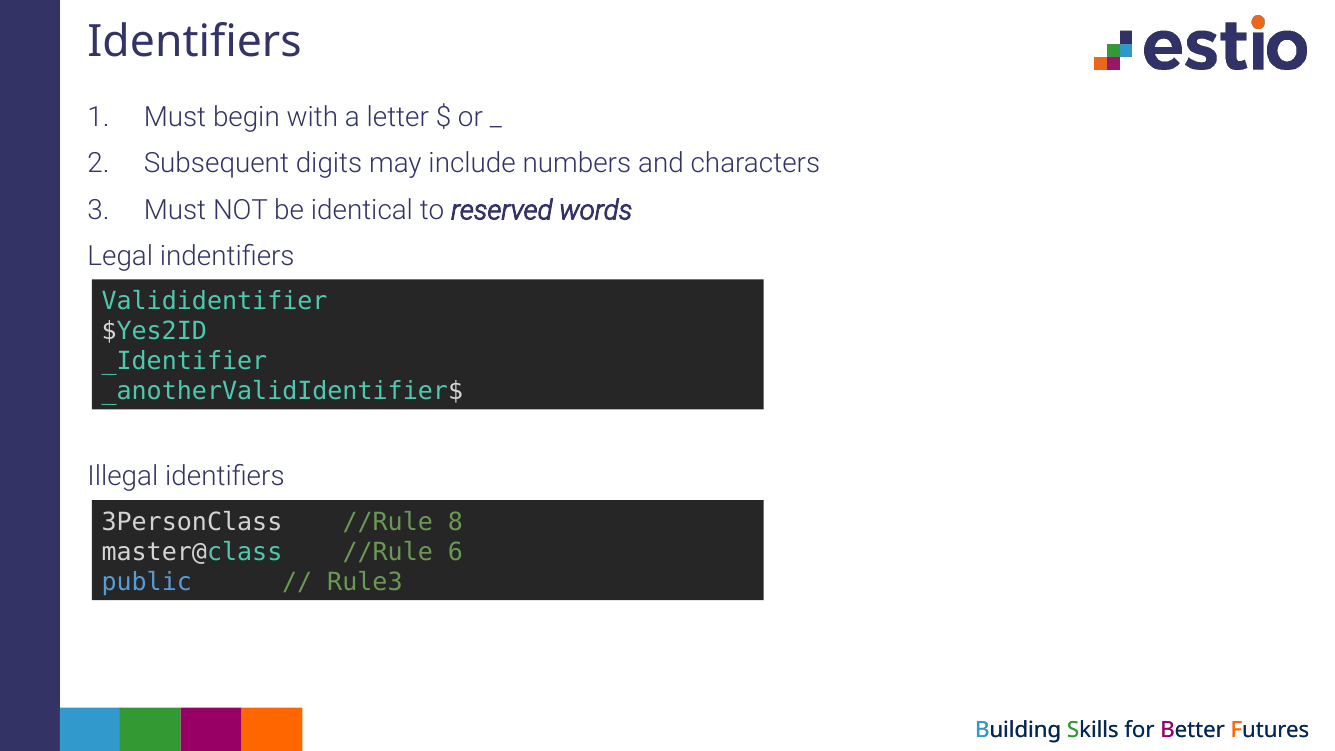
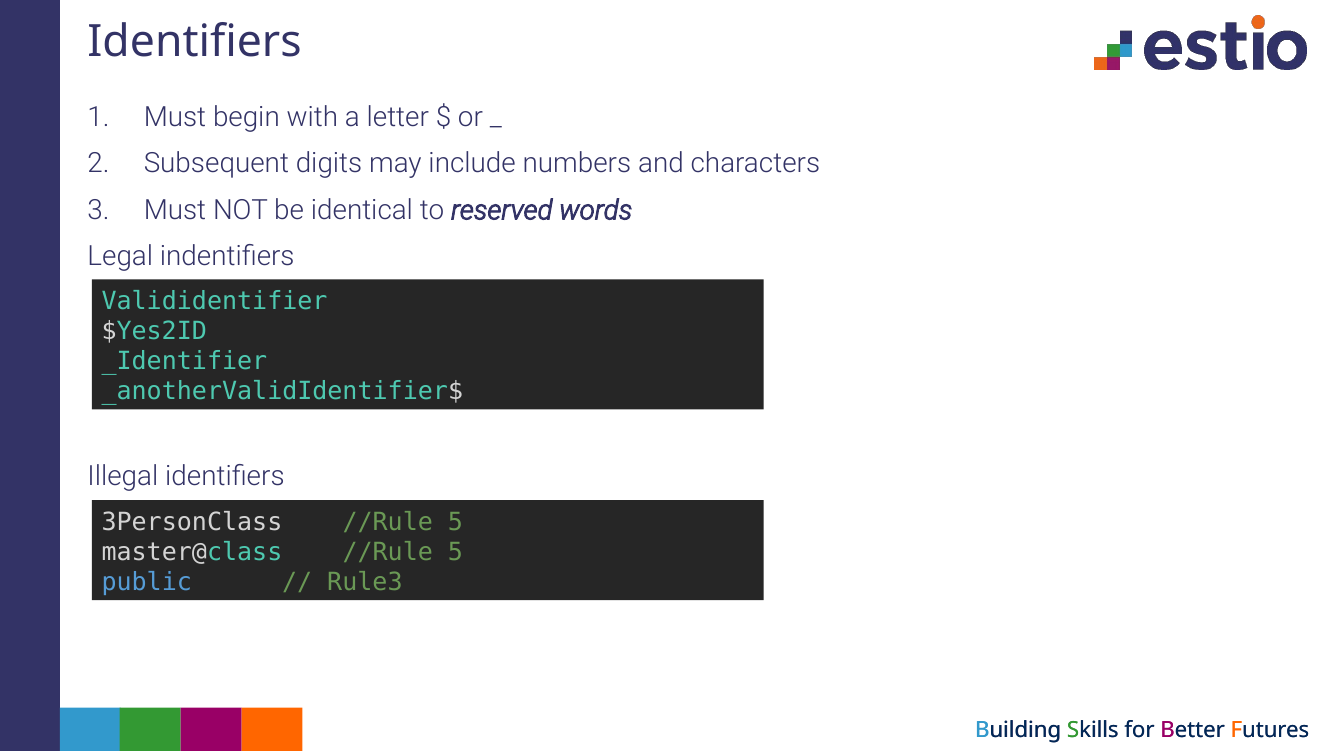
3PersonClass //Rule 8: 8 -> 5
master@class //Rule 6: 6 -> 5
